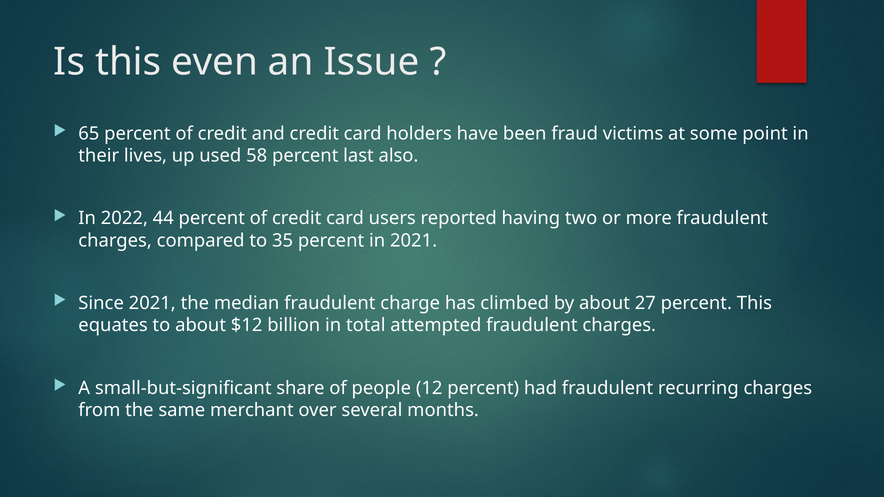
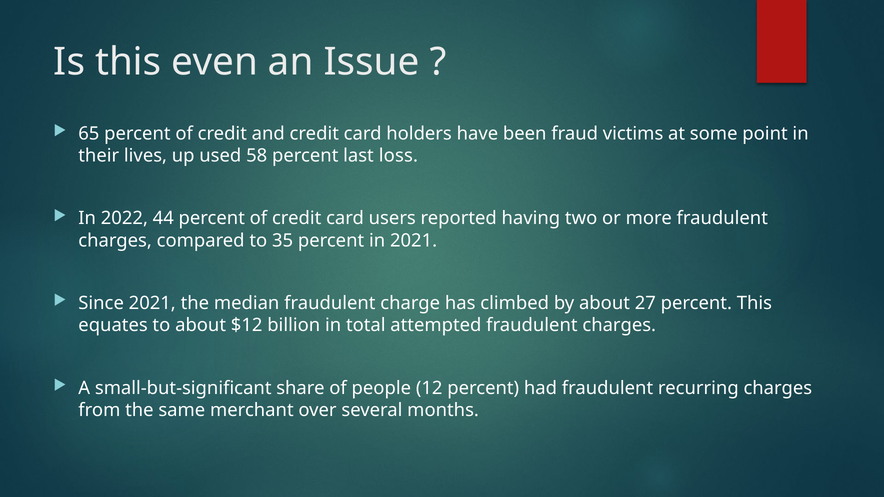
also: also -> loss
